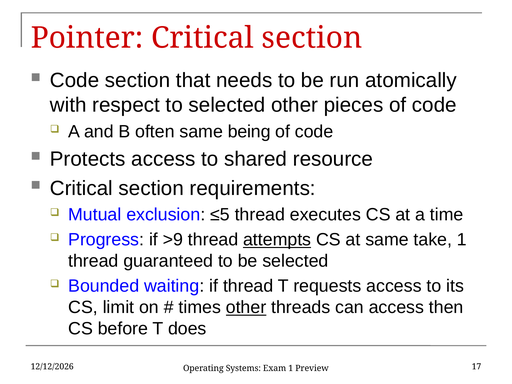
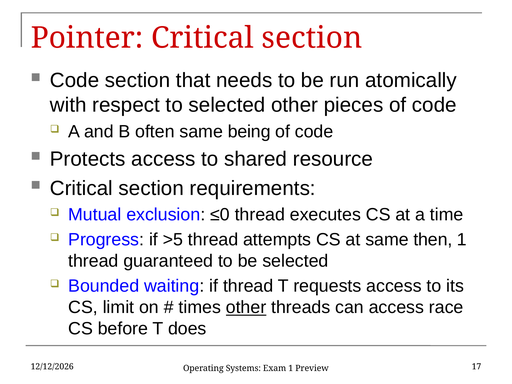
≤5: ≤5 -> ≤0
>9: >9 -> >5
attempts underline: present -> none
take: take -> then
then: then -> race
